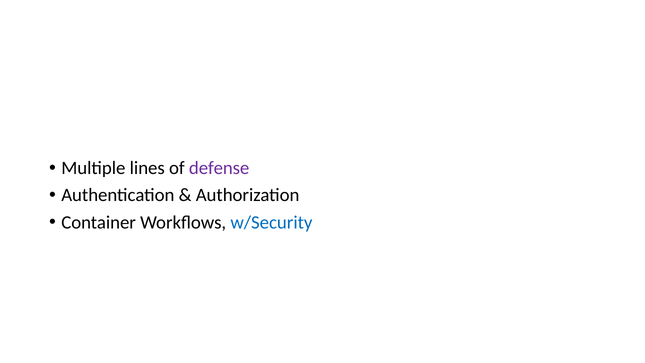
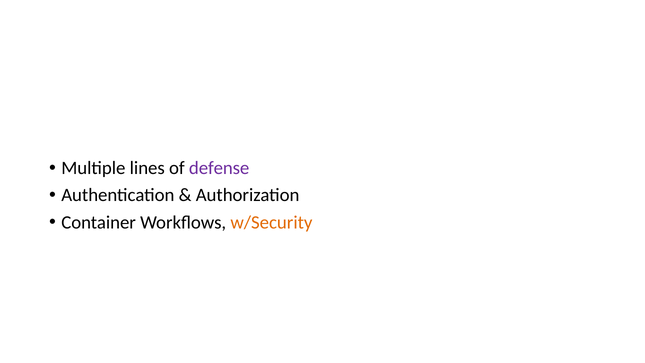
w/Security colour: blue -> orange
